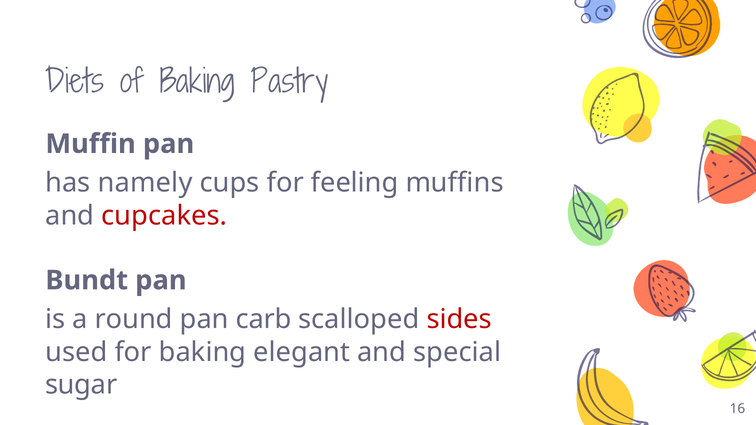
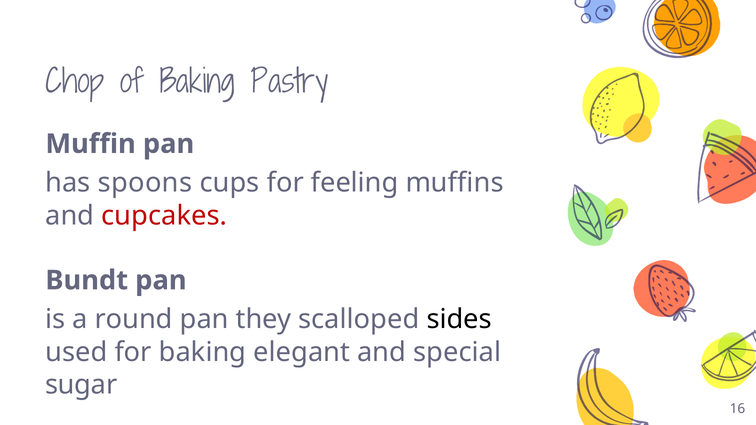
Diets: Diets -> Chop
namely: namely -> spoons
carb: carb -> they
sides colour: red -> black
